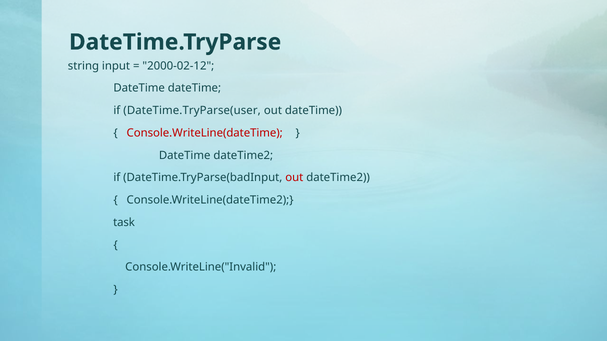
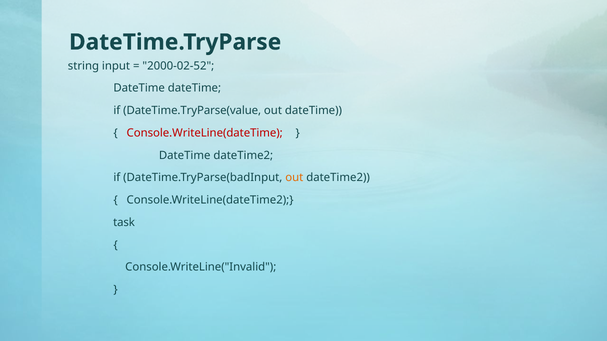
2000-02-12: 2000-02-12 -> 2000-02-52
DateTime.TryParse(user: DateTime.TryParse(user -> DateTime.TryParse(value
out at (294, 178) colour: red -> orange
